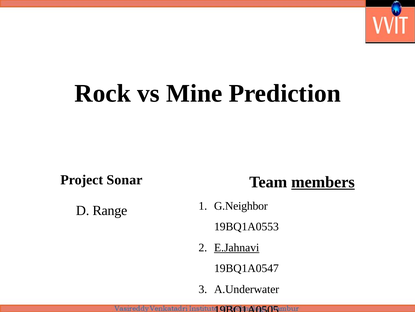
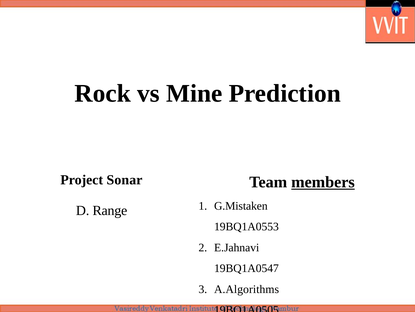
G.Neighbor: G.Neighbor -> G.Mistaken
E.Jahnavi underline: present -> none
A.Underwater: A.Underwater -> A.Algorithms
